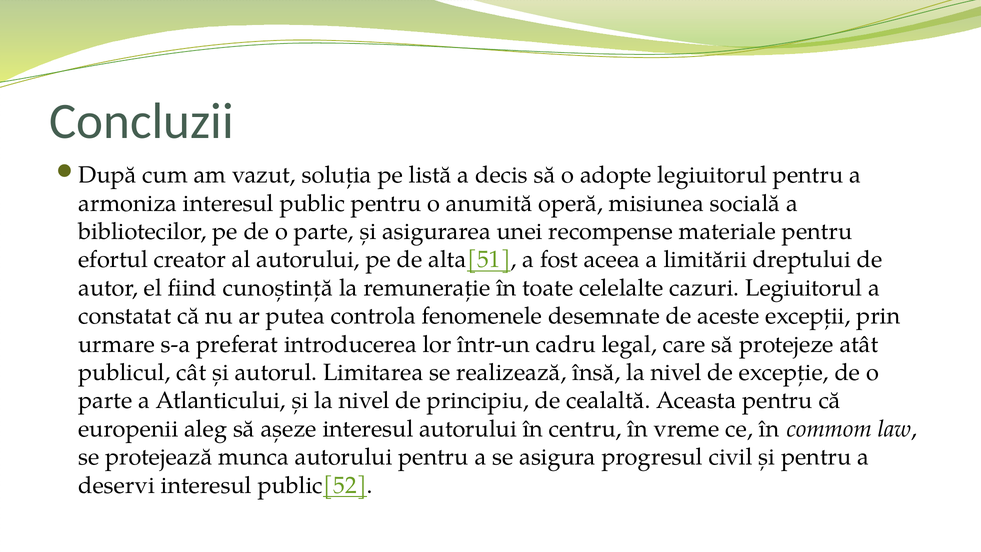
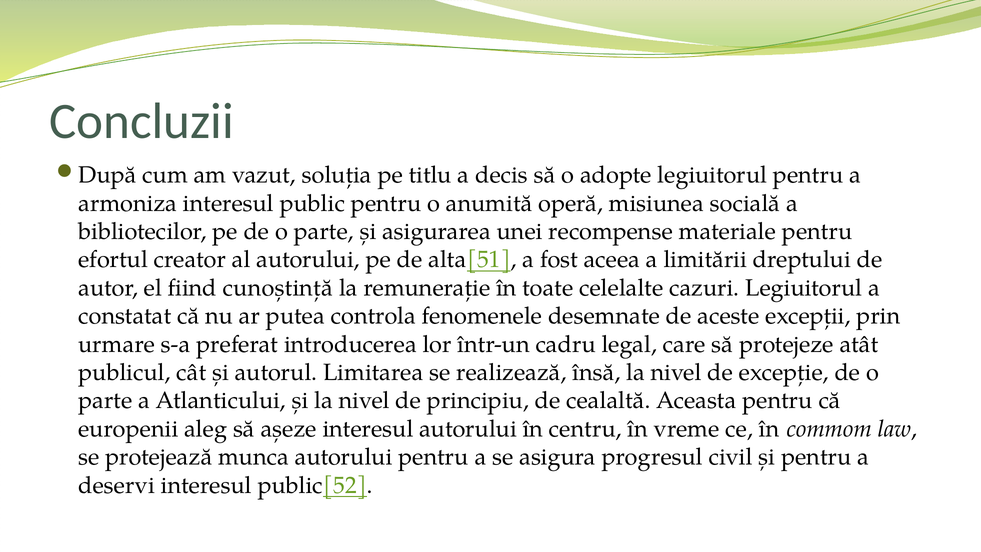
listă: listă -> titlu
